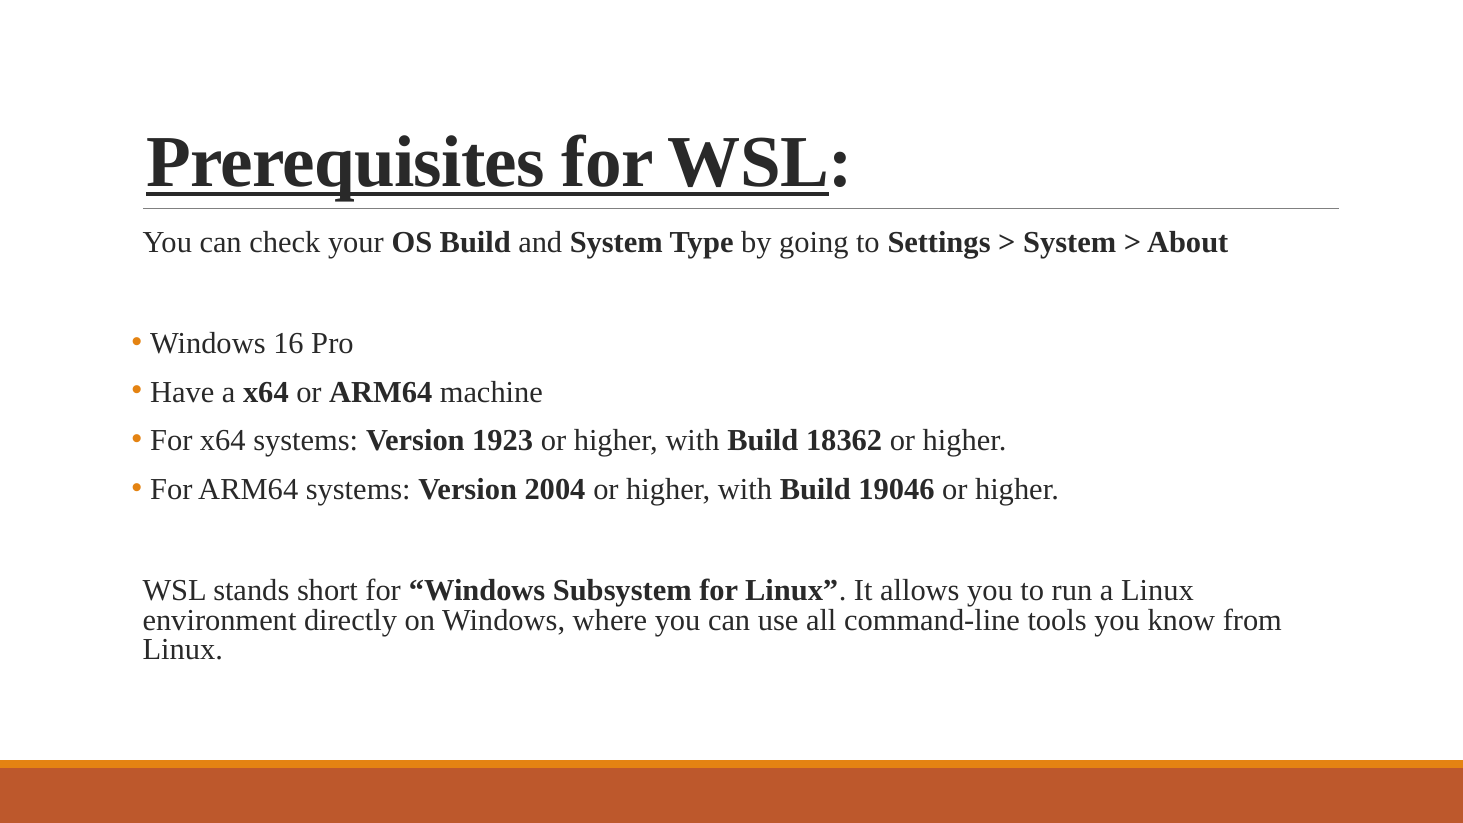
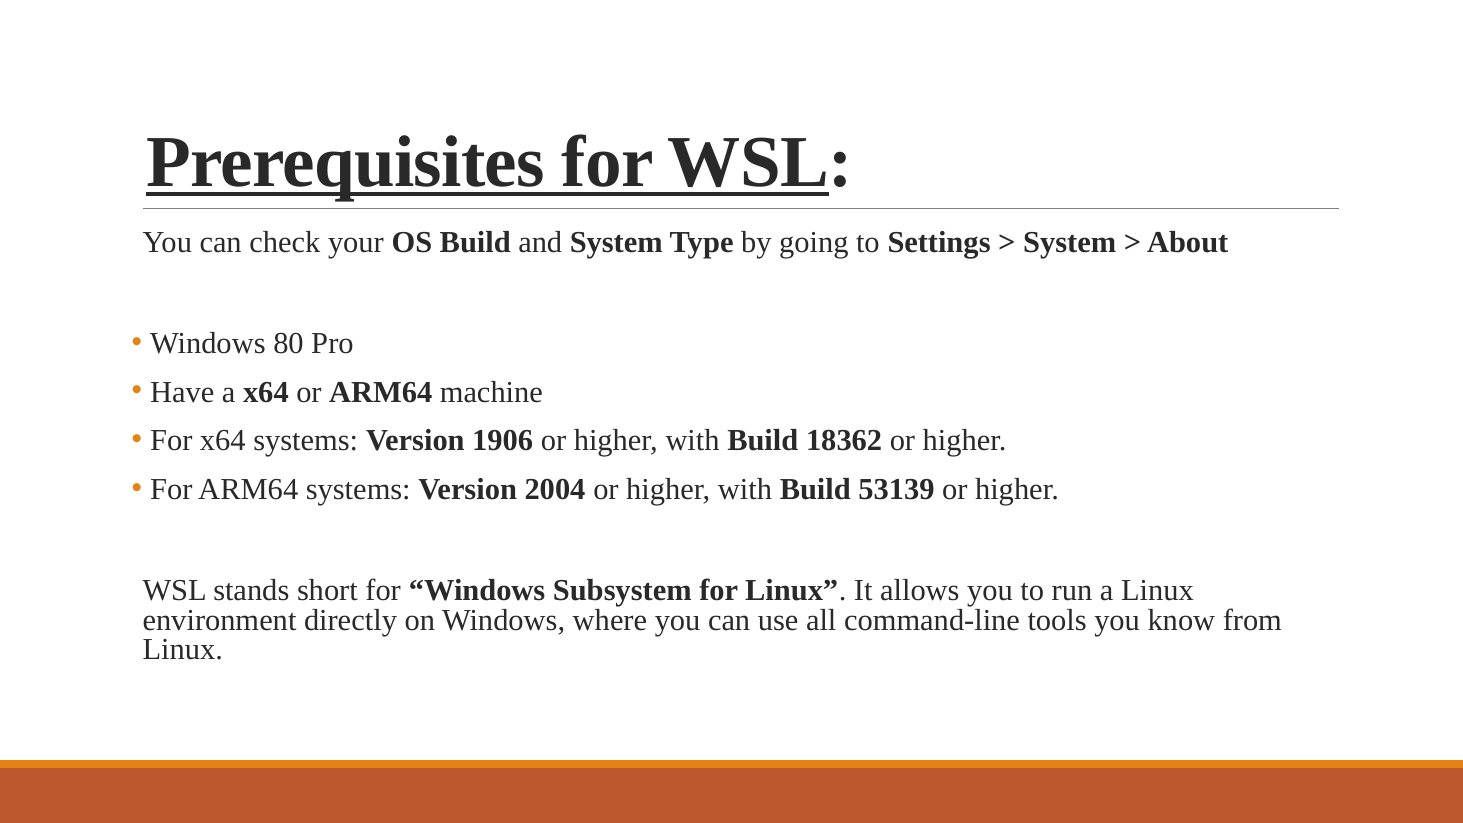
16: 16 -> 80
1923: 1923 -> 1906
19046: 19046 -> 53139
